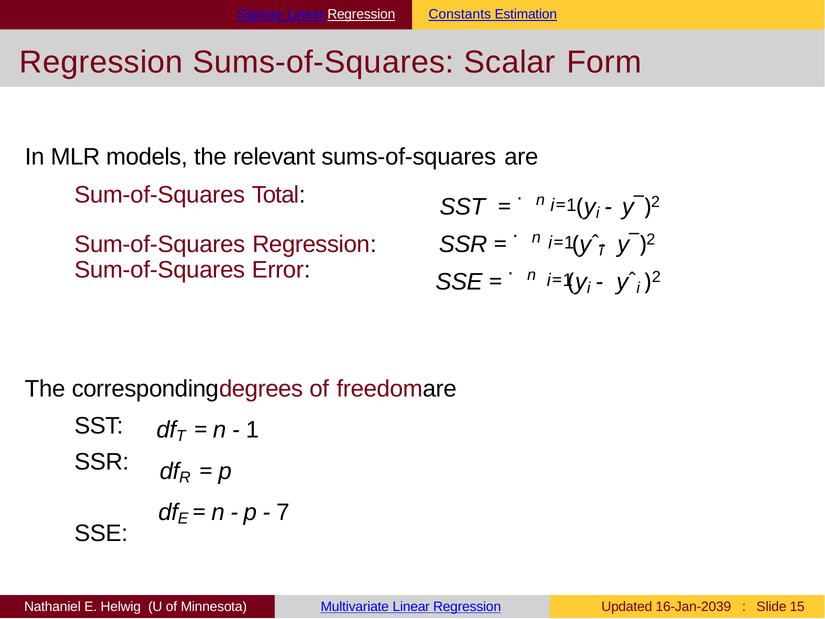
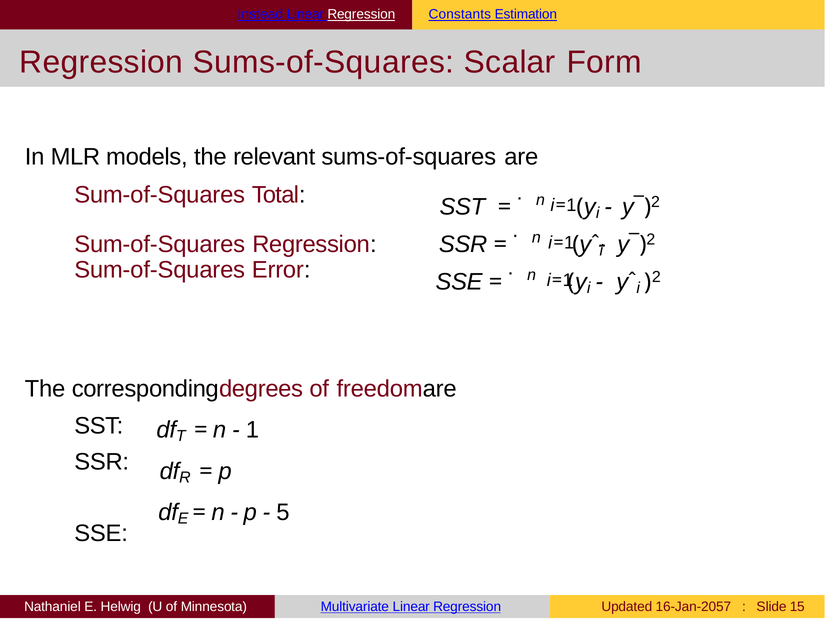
Sigmas: Sigmas -> Instead
7: 7 -> 5
16-Jan-2039: 16-Jan-2039 -> 16-Jan-2057
